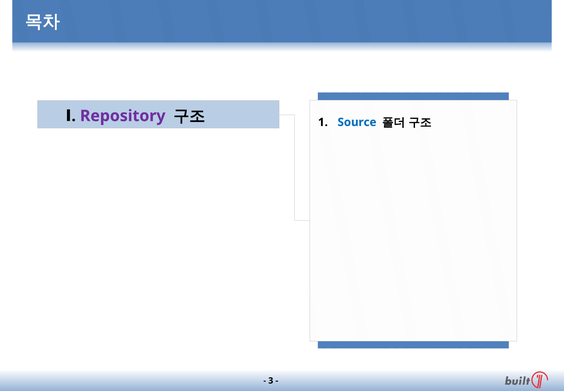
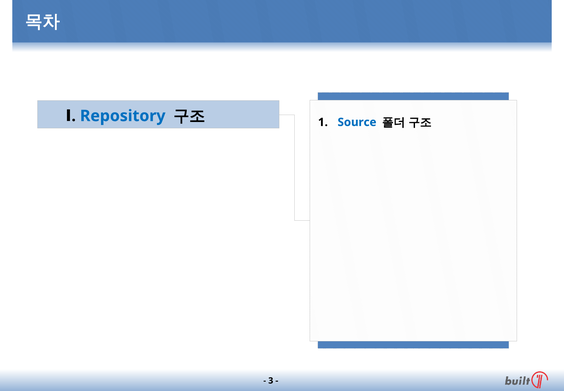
Repository colour: purple -> blue
